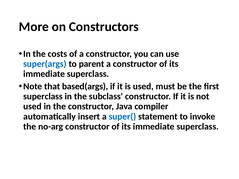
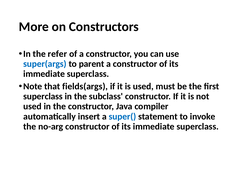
costs: costs -> refer
based(args: based(args -> fields(args
